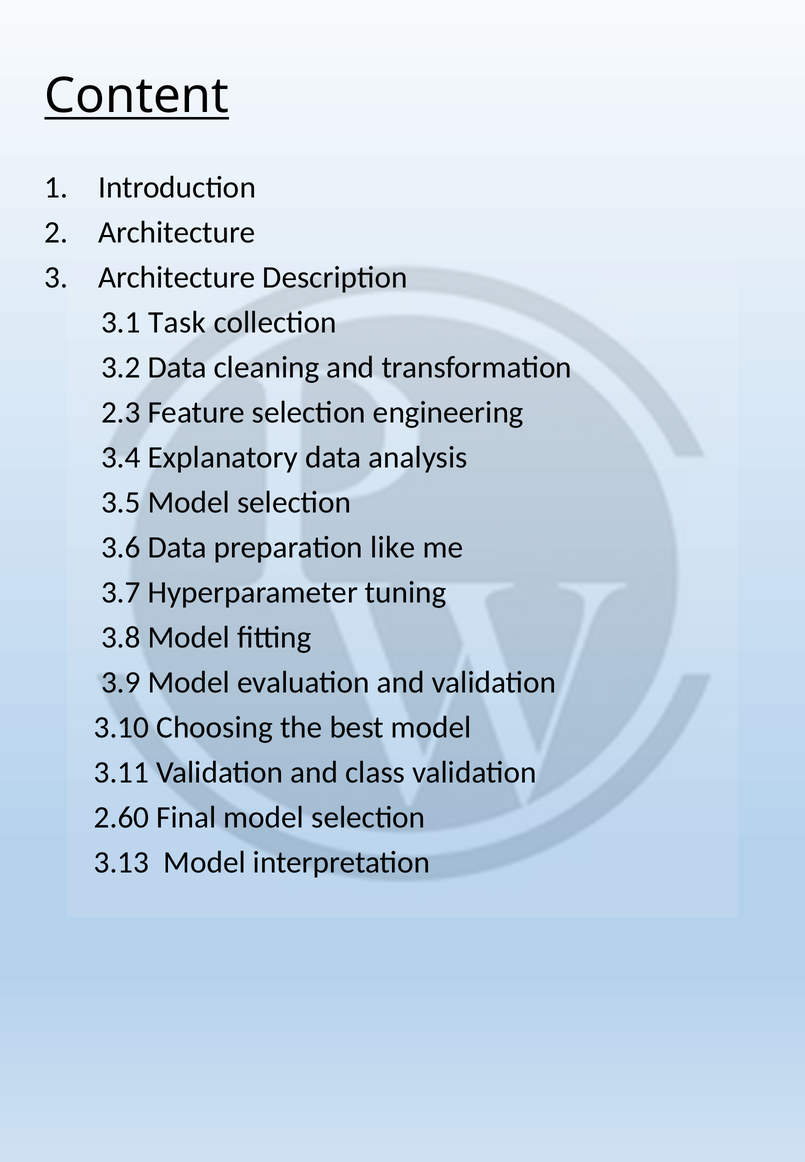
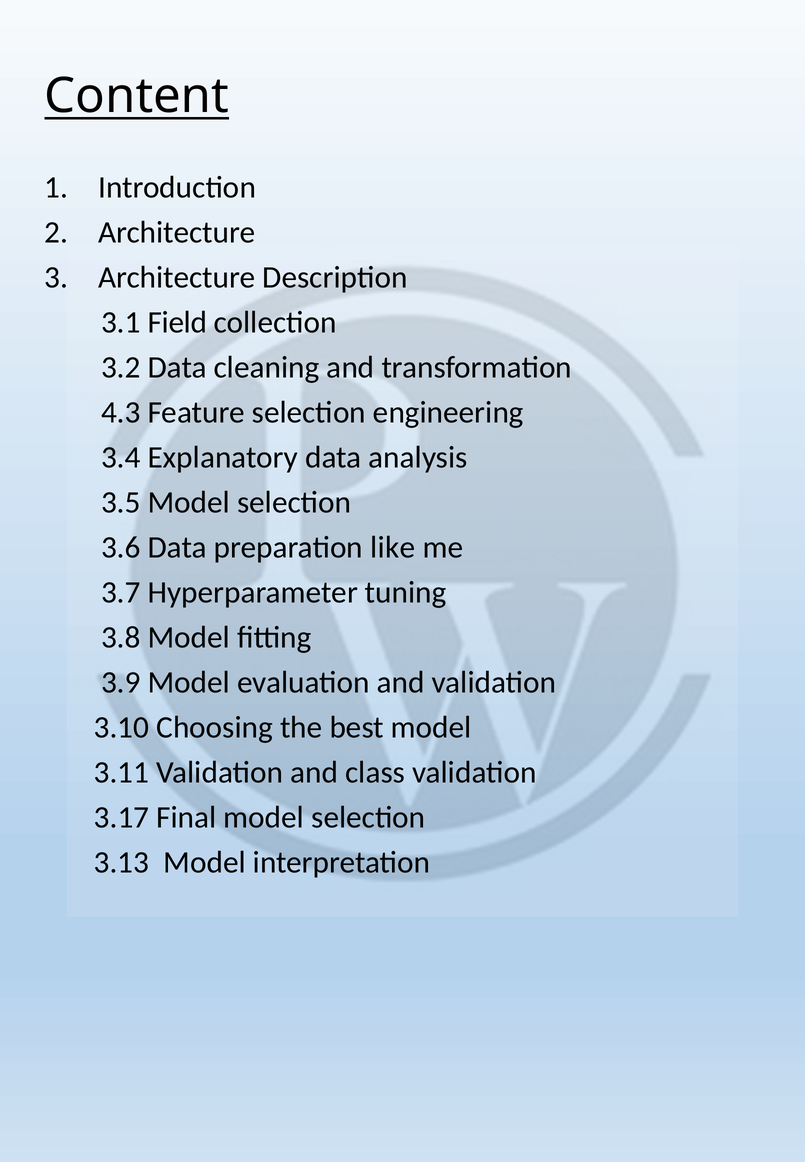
Task: Task -> Field
2.3: 2.3 -> 4.3
2.60: 2.60 -> 3.17
